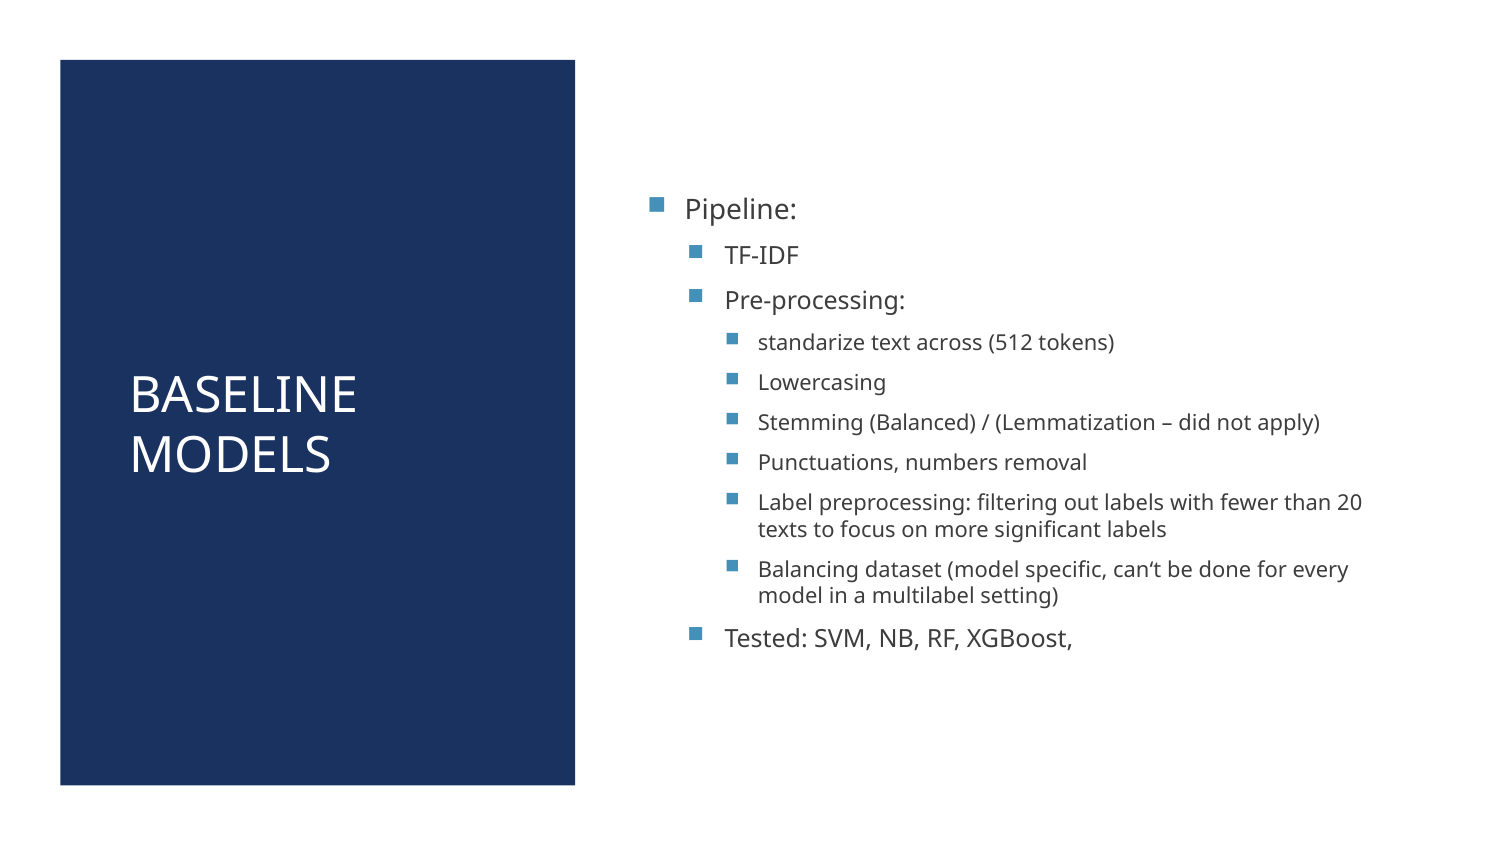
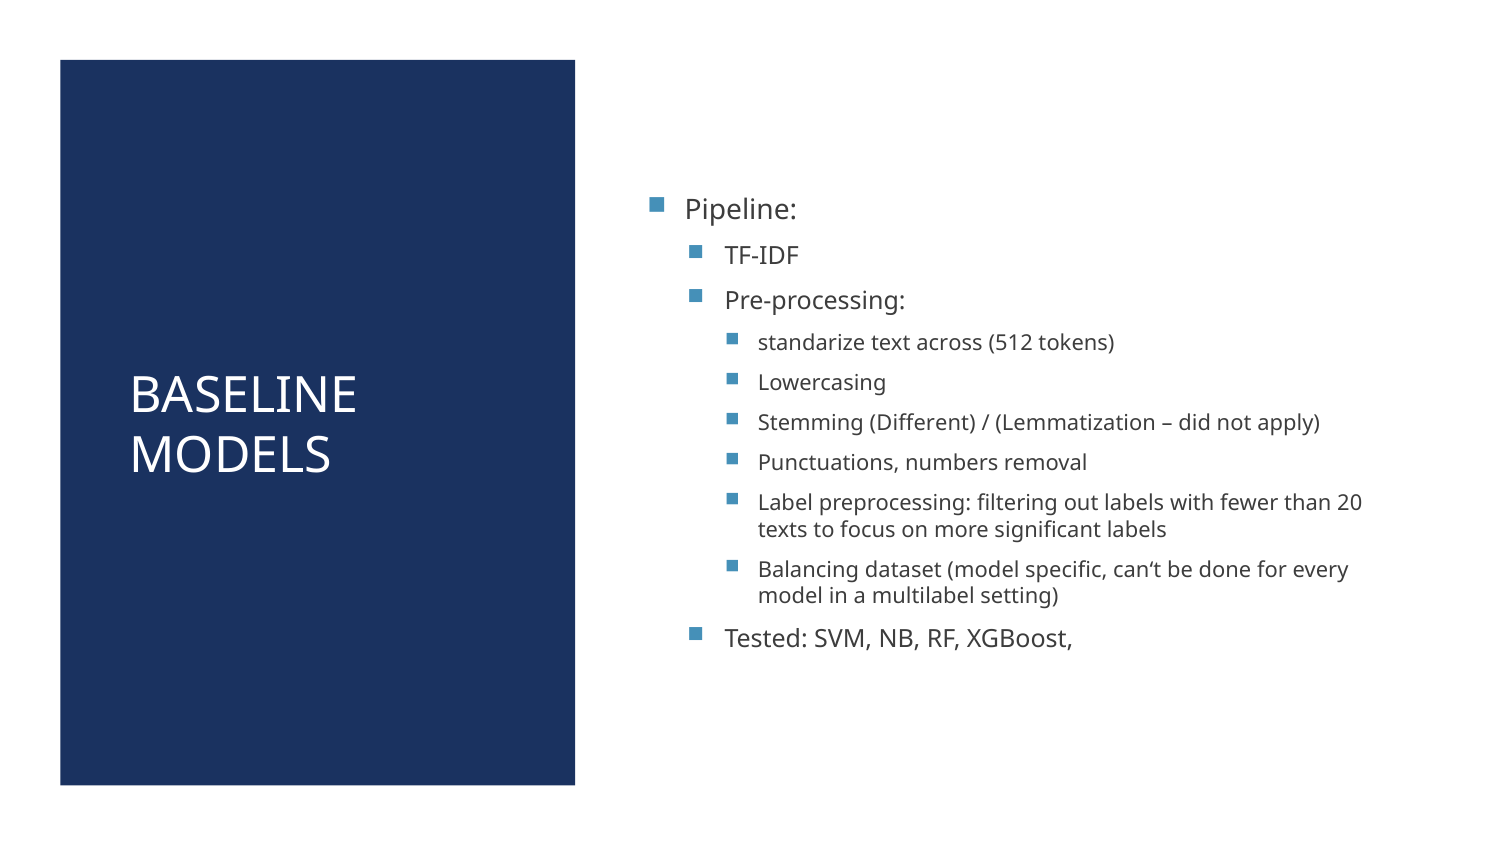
Balanced: Balanced -> Different
